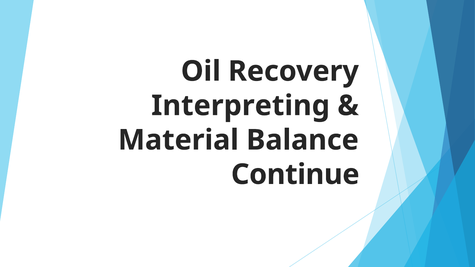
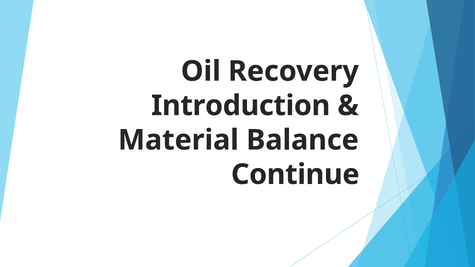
Interpreting: Interpreting -> Introduction
